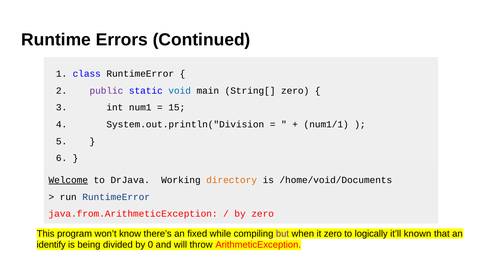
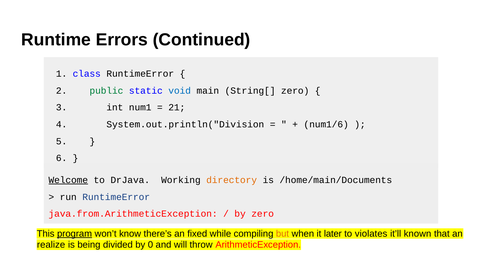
public colour: purple -> green
15: 15 -> 21
num1/1: num1/1 -> num1/6
/home/void/Documents: /home/void/Documents -> /home/main/Documents
program underline: none -> present
but colour: purple -> orange
it zero: zero -> later
logically: logically -> violates
identify: identify -> realize
